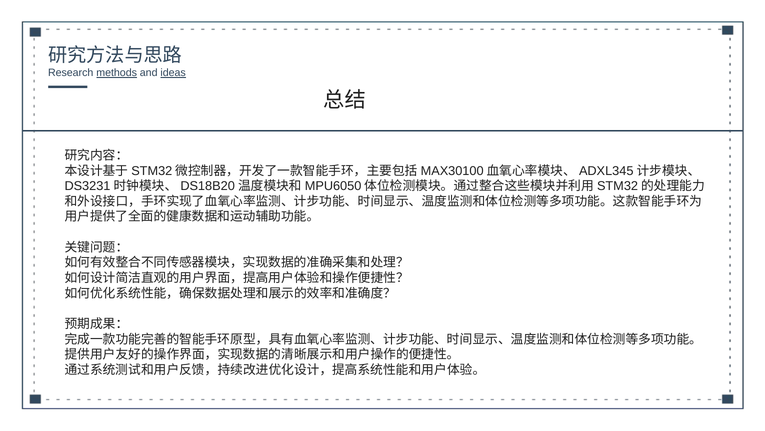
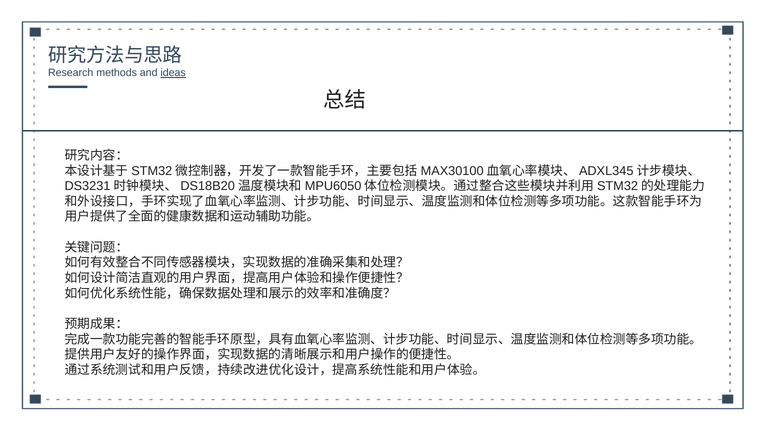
methods underline: present -> none
